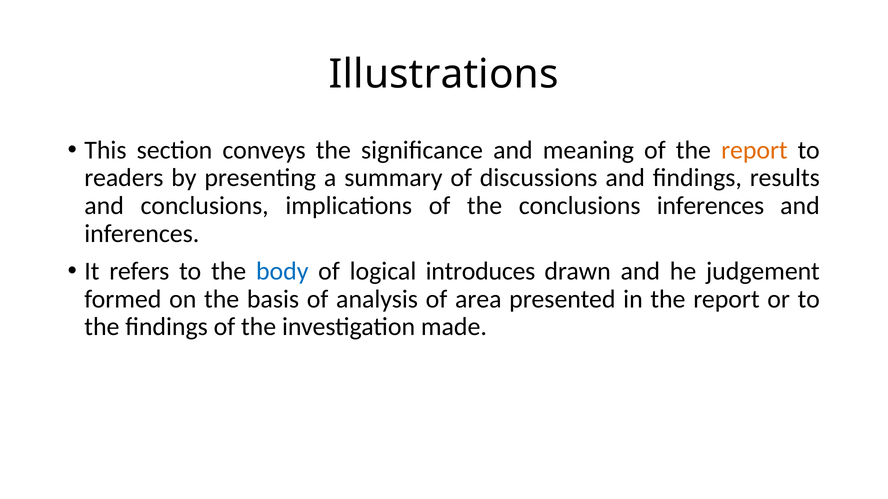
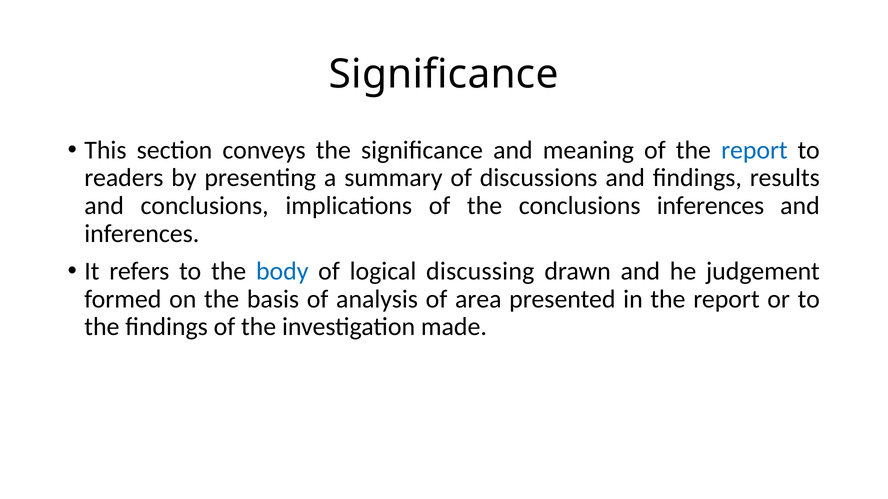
Illustrations at (444, 75): Illustrations -> Significance
report at (754, 150) colour: orange -> blue
introduces: introduces -> discussing
